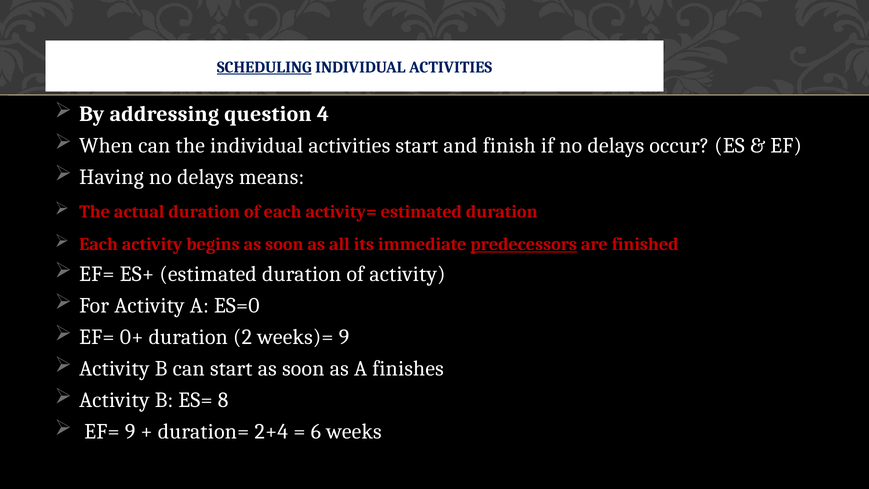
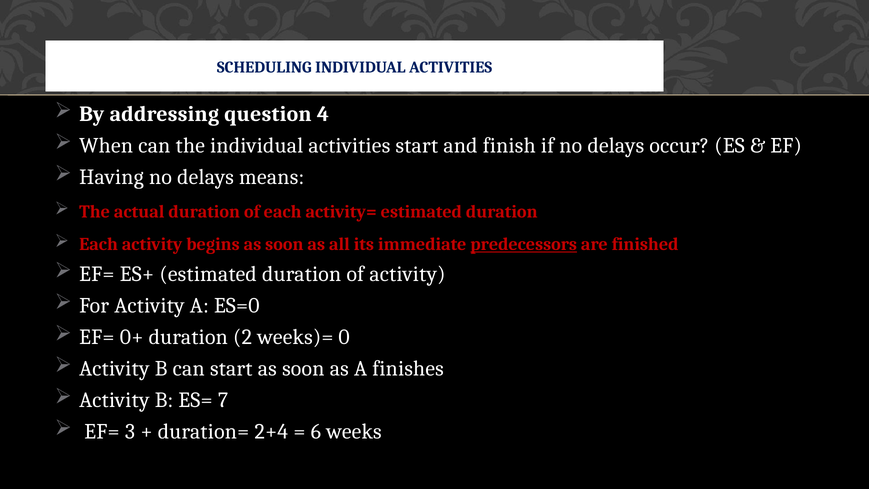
SCHEDULING underline: present -> none
weeks)= 9: 9 -> 0
8: 8 -> 7
EF= 9: 9 -> 3
